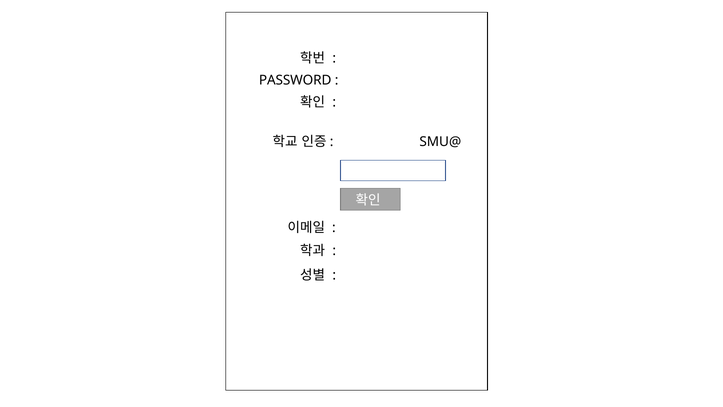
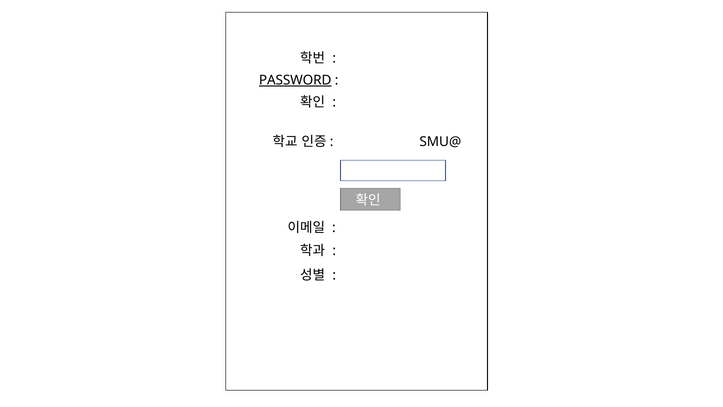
PASSWORD underline: none -> present
